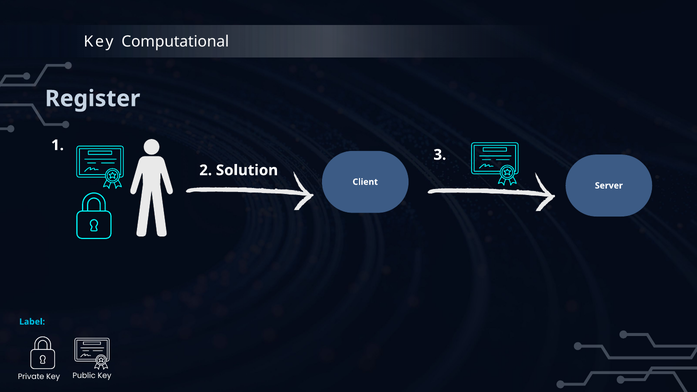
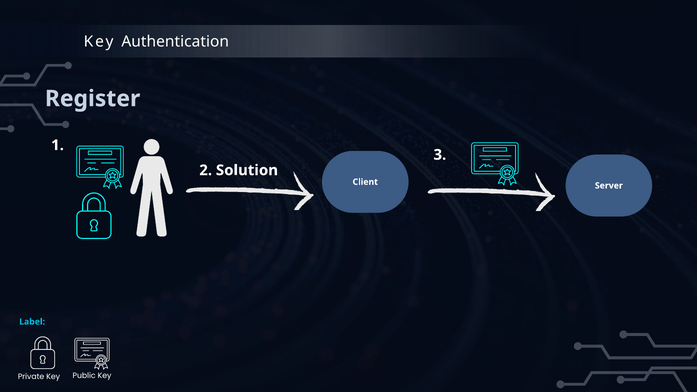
Computational: Computational -> Authentication
